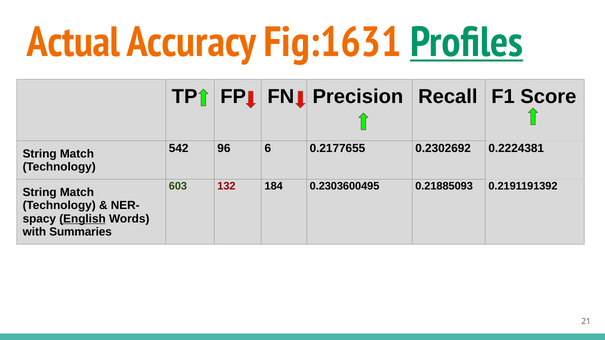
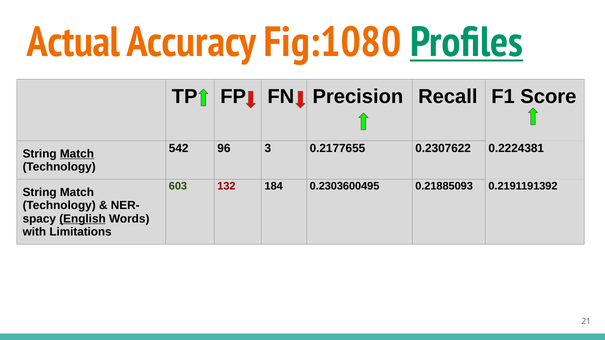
Fig:1631: Fig:1631 -> Fig:1080
6: 6 -> 3
0.2302692: 0.2302692 -> 0.2307622
Match at (77, 154) underline: none -> present
Summaries: Summaries -> Limitations
